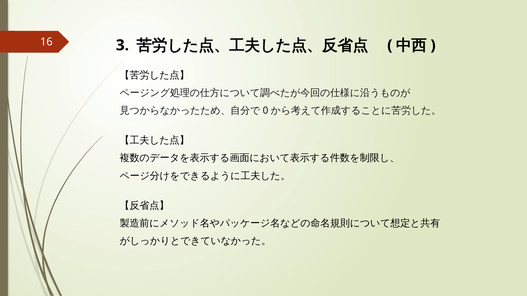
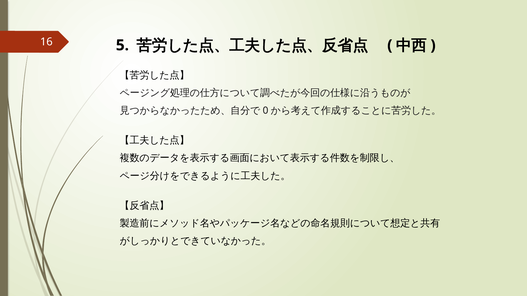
3: 3 -> 5
